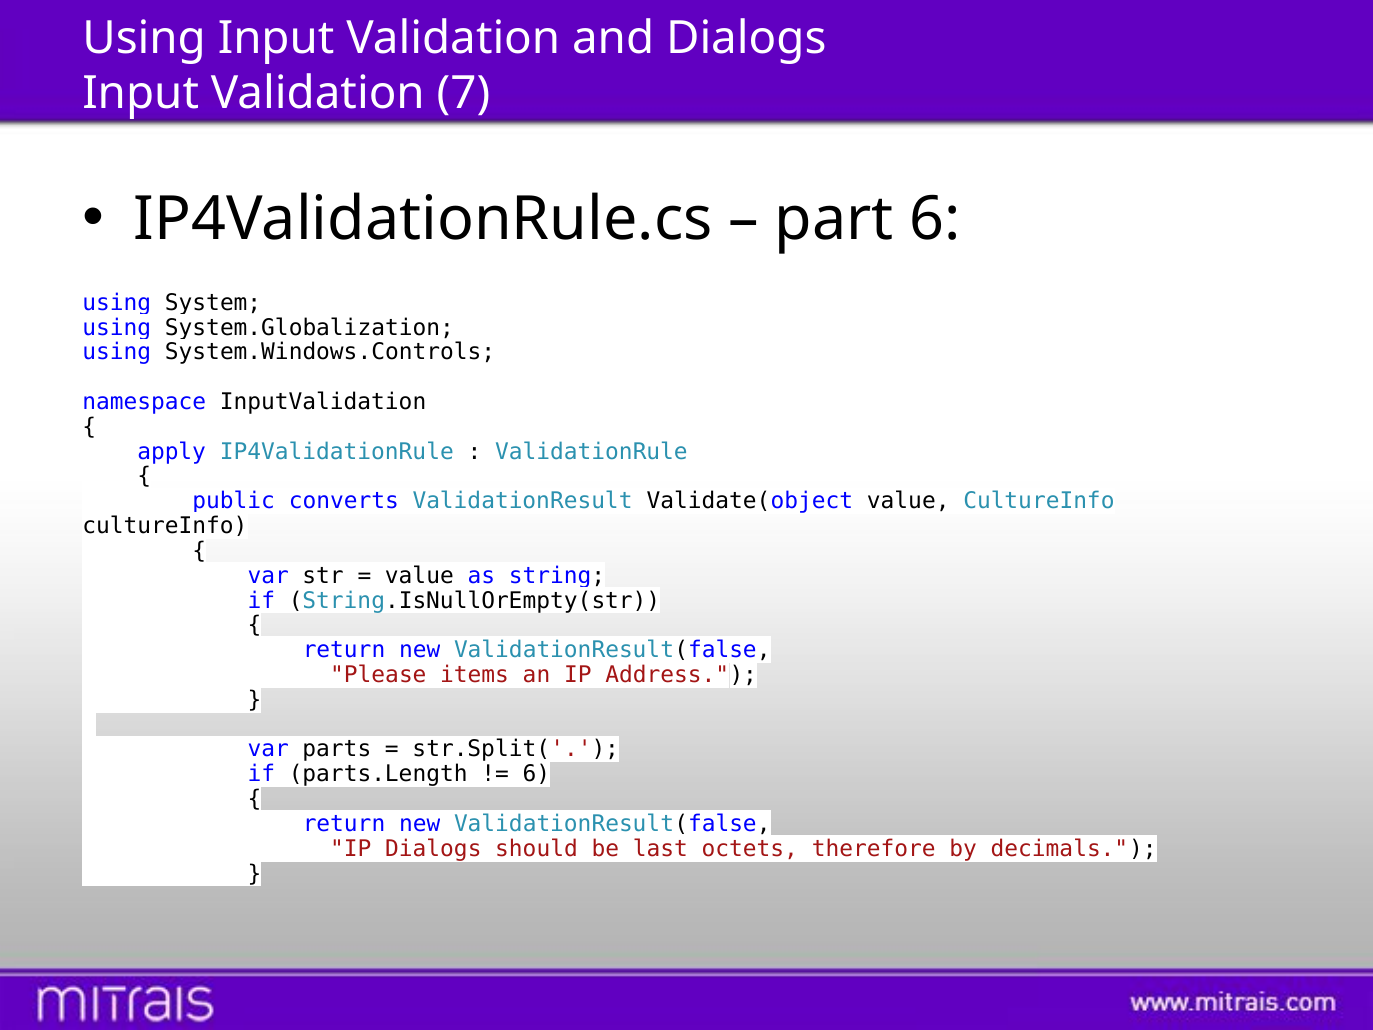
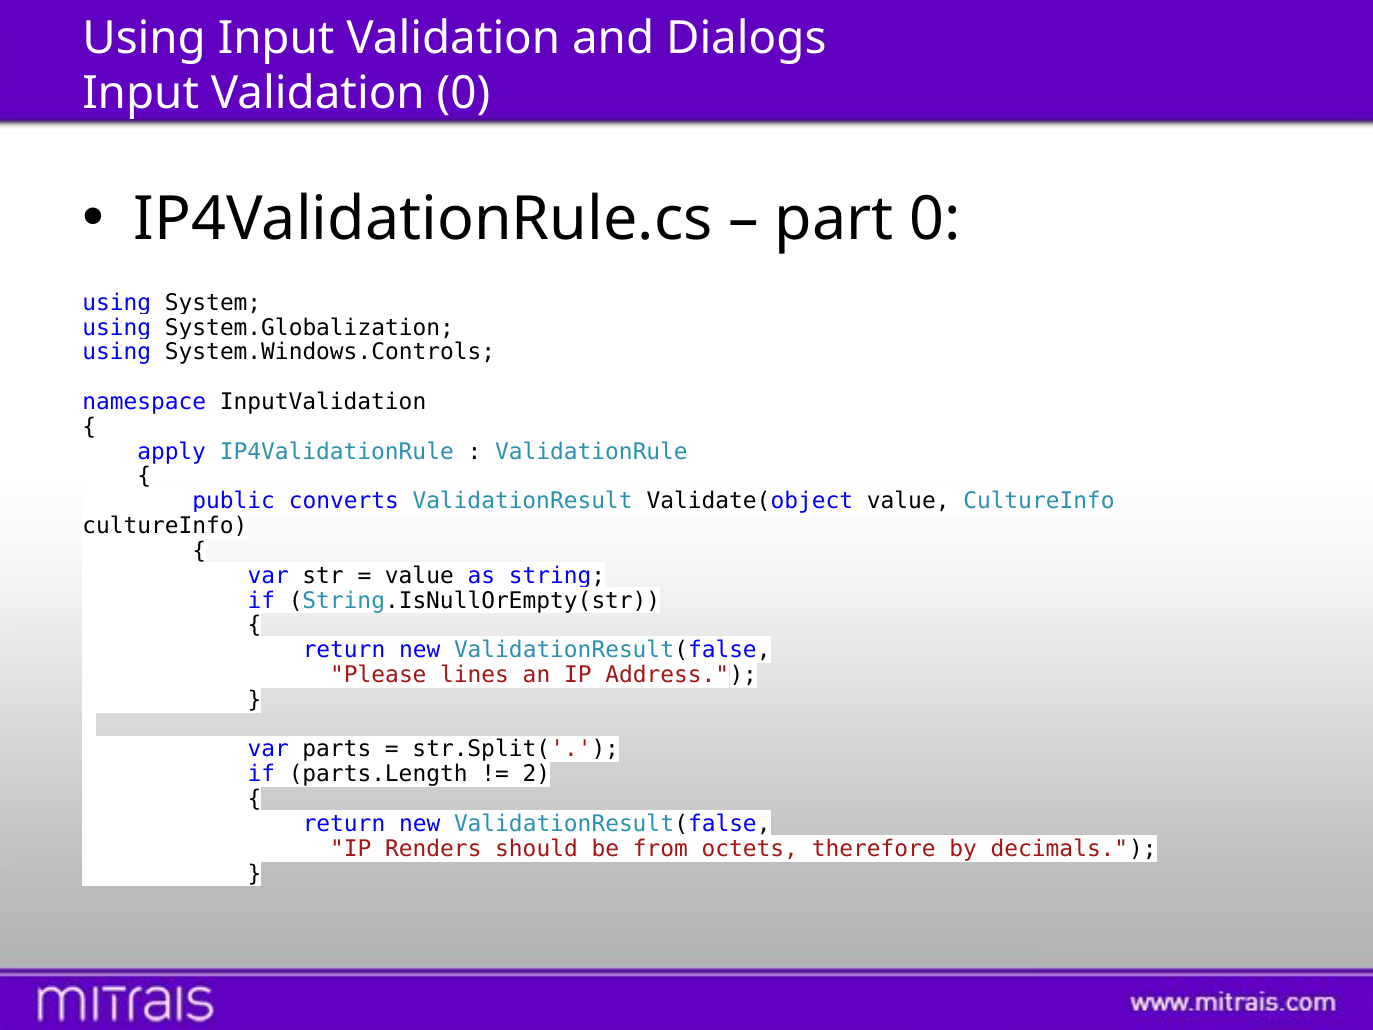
Validation 7: 7 -> 0
part 6: 6 -> 0
items: items -> lines
6 at (536, 774): 6 -> 2
IP Dialogs: Dialogs -> Renders
last: last -> from
